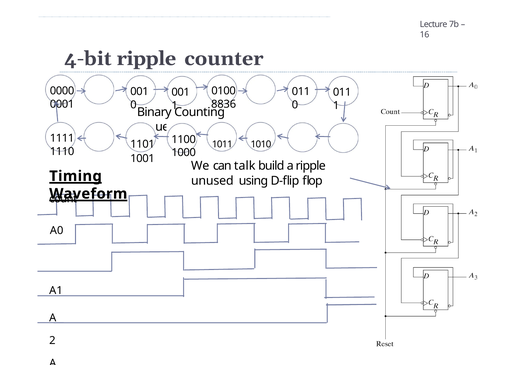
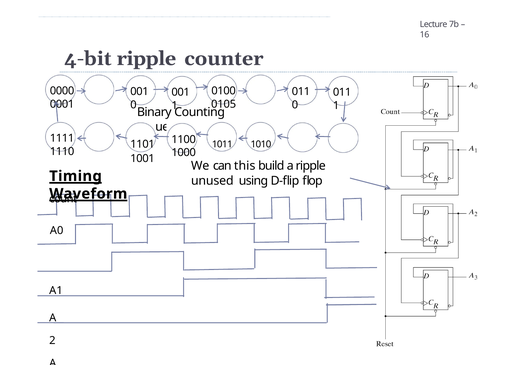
8836: 8836 -> 0105
talk: talk -> this
